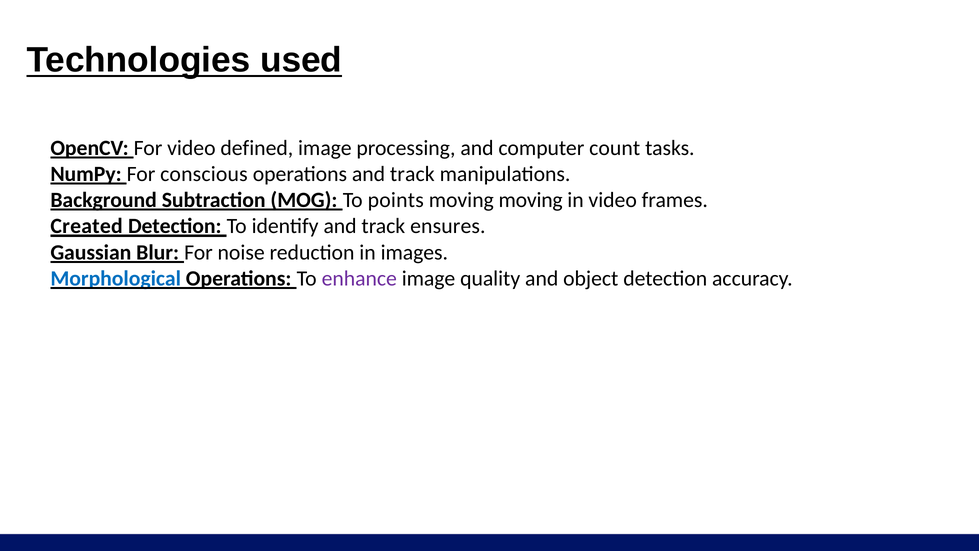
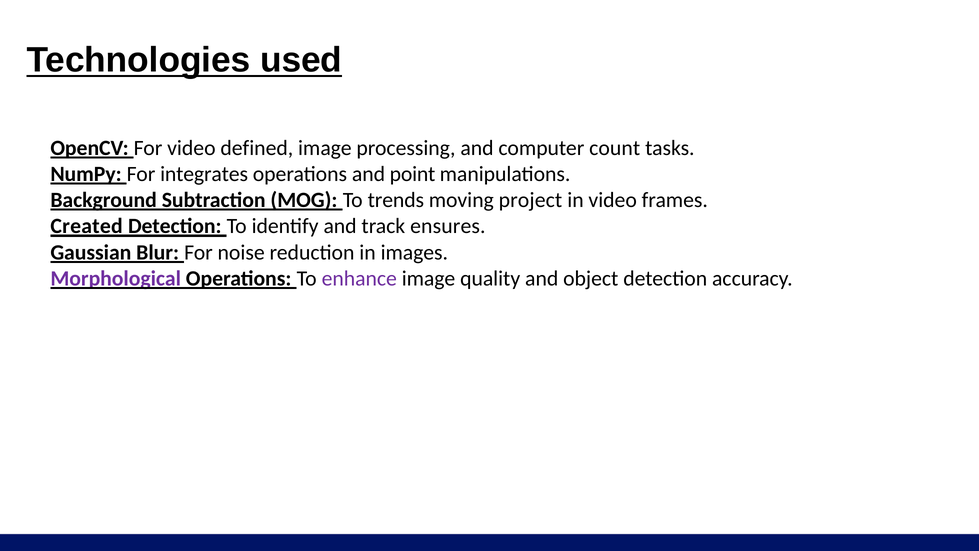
conscious: conscious -> integrates
operations and track: track -> point
points: points -> trends
moving moving: moving -> project
Morphological colour: blue -> purple
